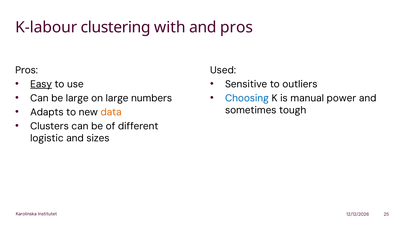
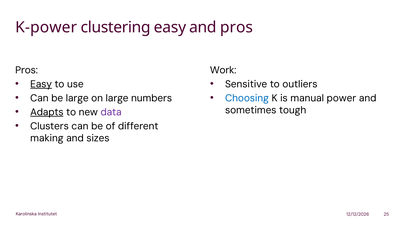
K-labour: K-labour -> K-power
clustering with: with -> easy
Used: Used -> Work
Adapts underline: none -> present
data colour: orange -> purple
logistic: logistic -> making
